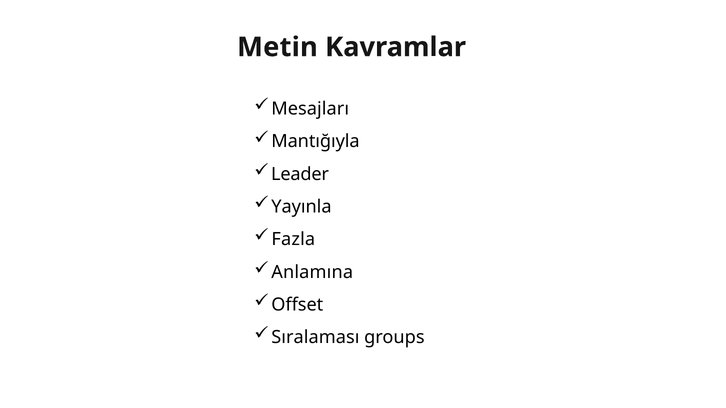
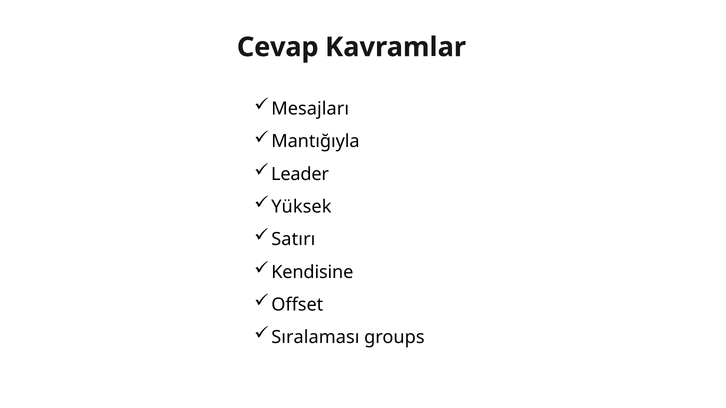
Metin: Metin -> Cevap
Yayınla: Yayınla -> Yüksek
Fazla: Fazla -> Satırı
Anlamına: Anlamına -> Kendisine
